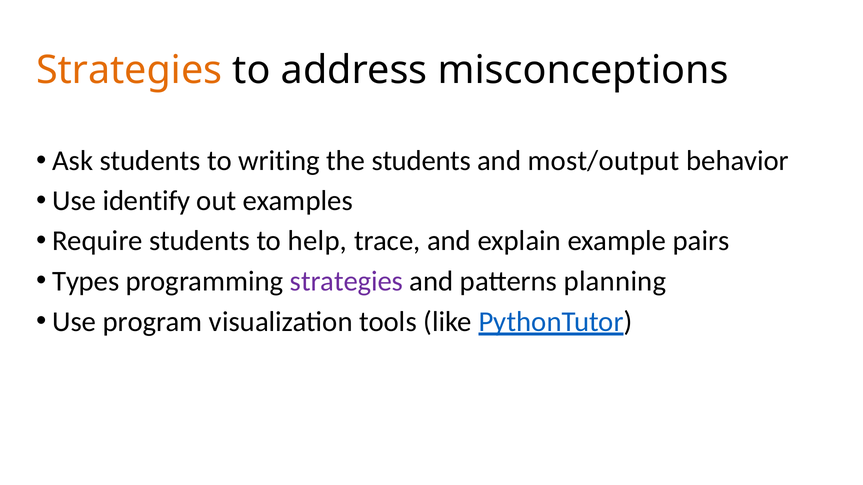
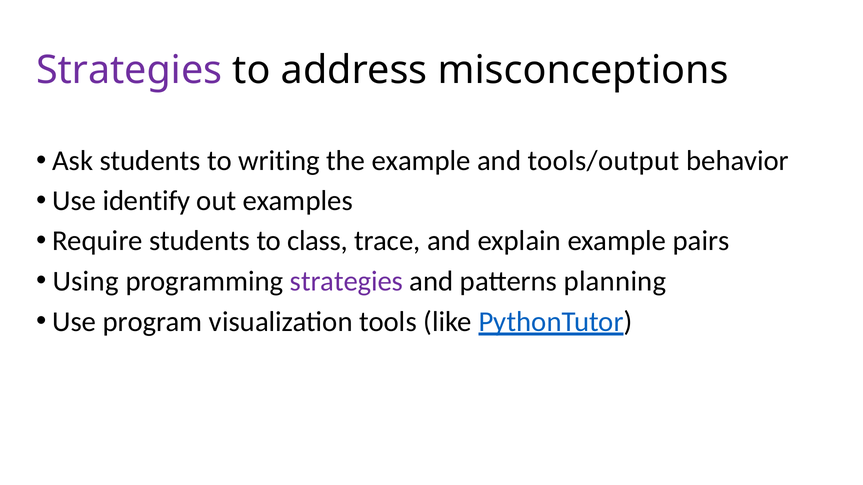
Strategies at (129, 70) colour: orange -> purple
the students: students -> example
most/output: most/output -> tools/output
help: help -> class
Types: Types -> Using
